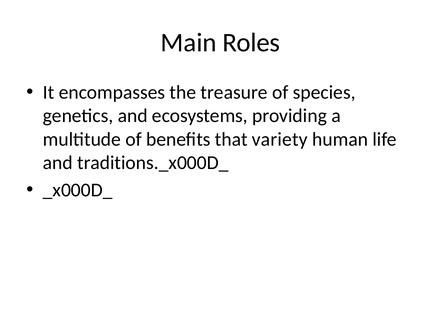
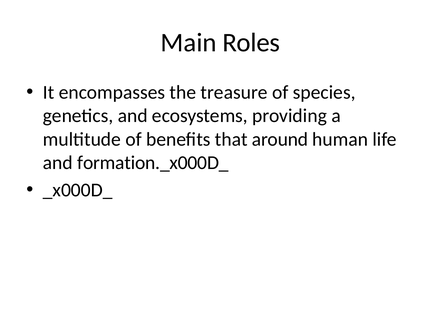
variety: variety -> around
traditions._x000D_: traditions._x000D_ -> formation._x000D_
